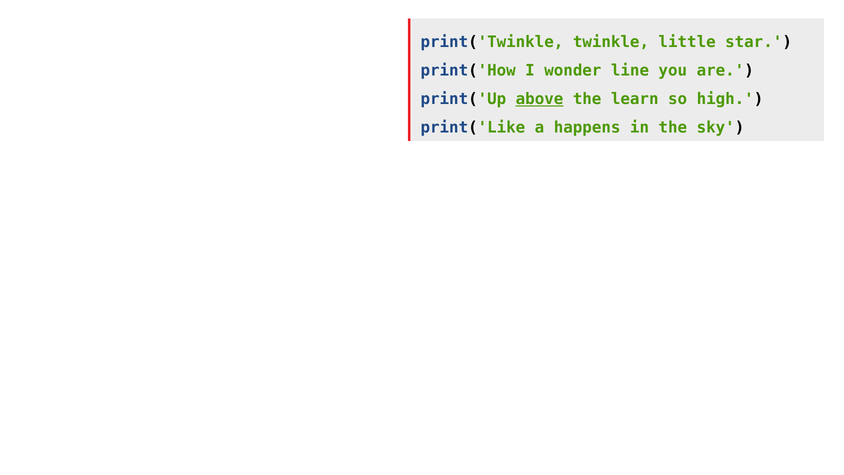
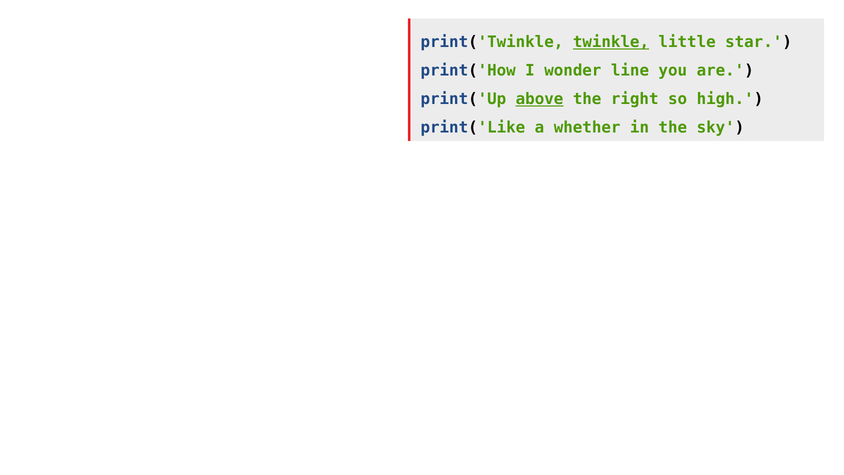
twinkle underline: none -> present
learn: learn -> right
happens: happens -> whether
